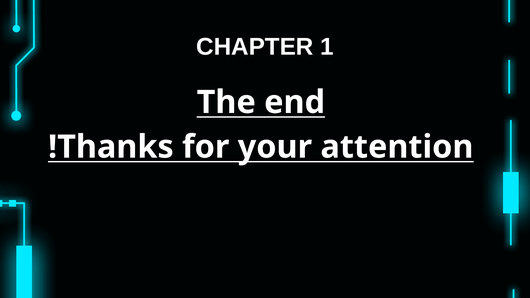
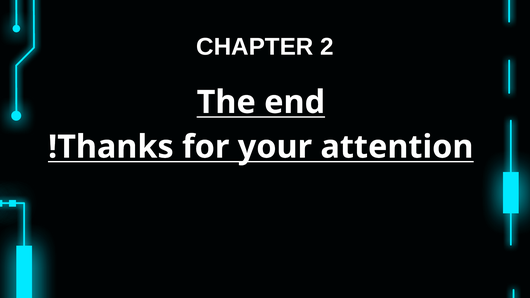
1: 1 -> 2
